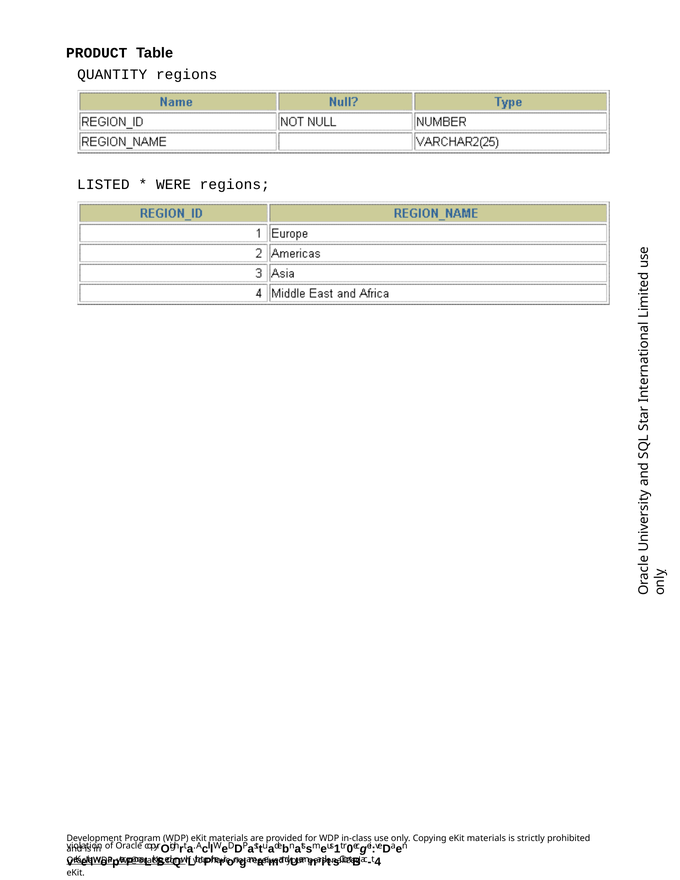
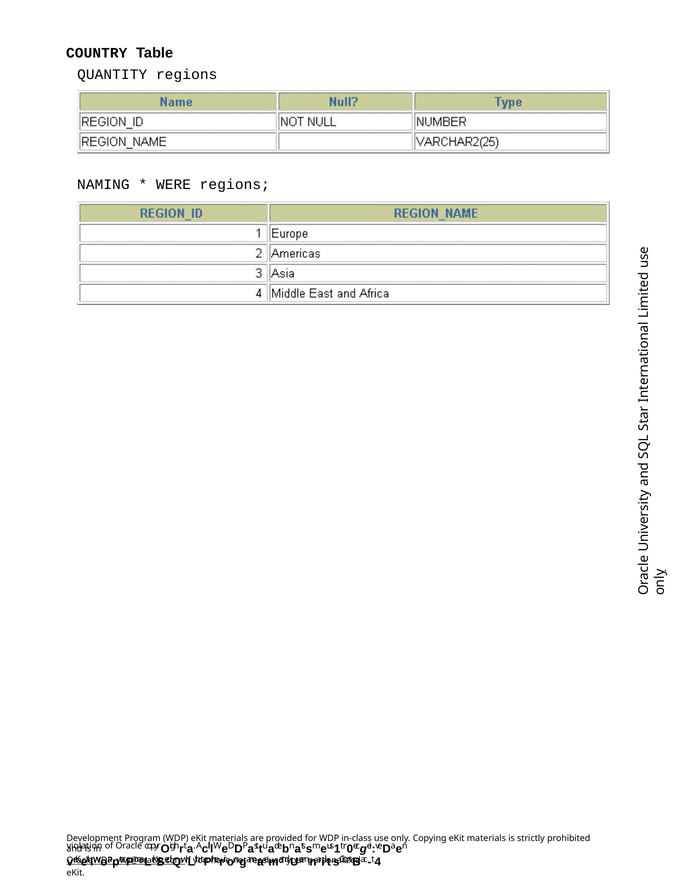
PRODUCT: PRODUCT -> COUNTRY
LISTED: LISTED -> NAMING
